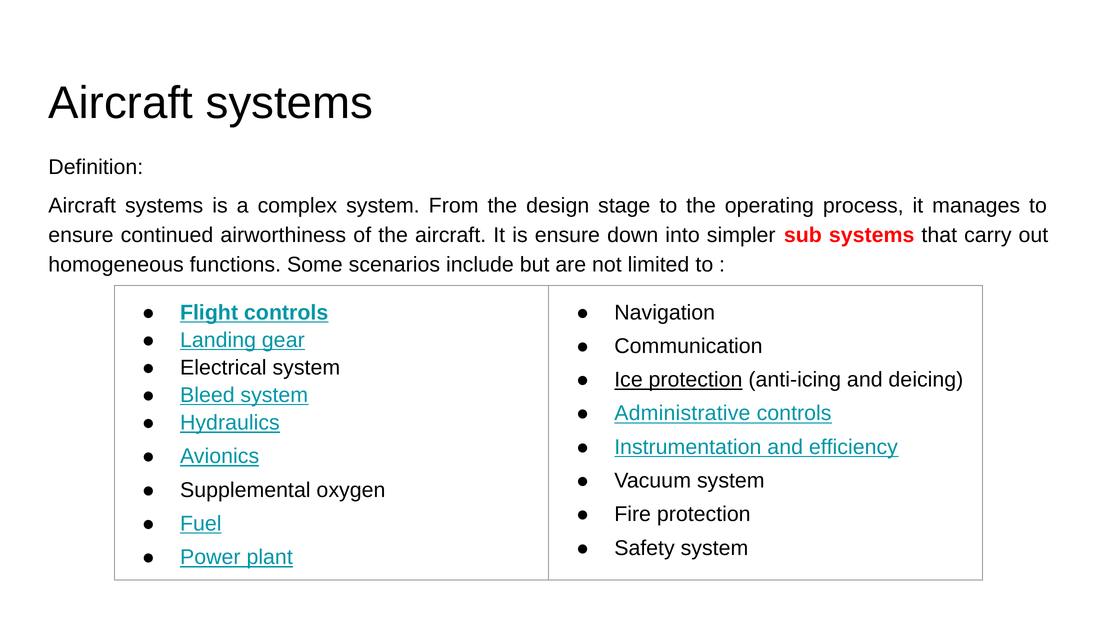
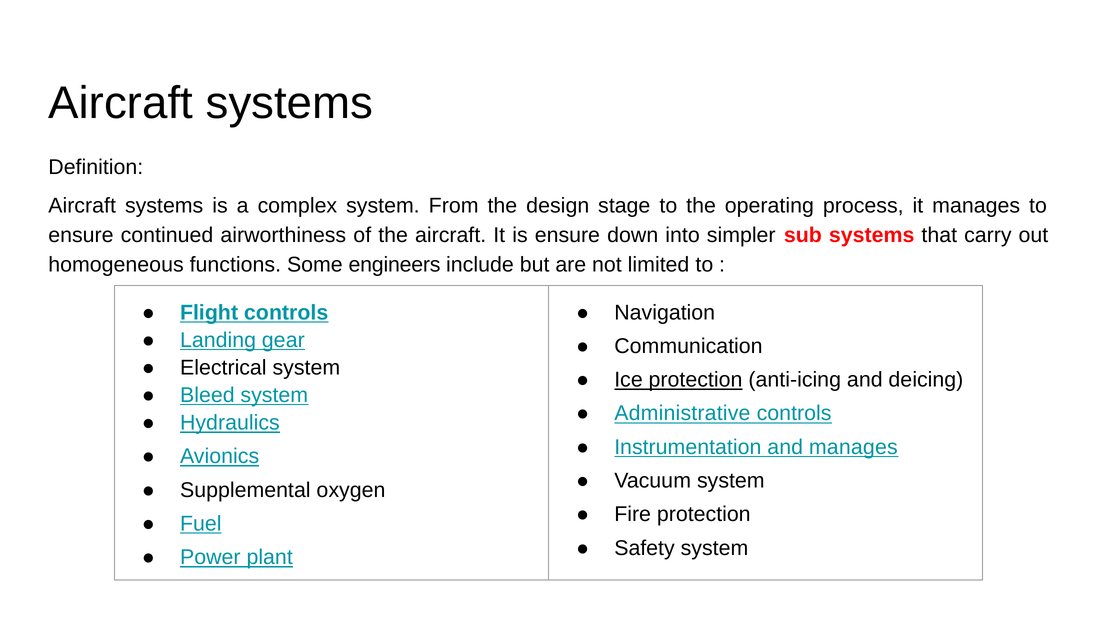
scenarios: scenarios -> engineers
and efficiency: efficiency -> manages
